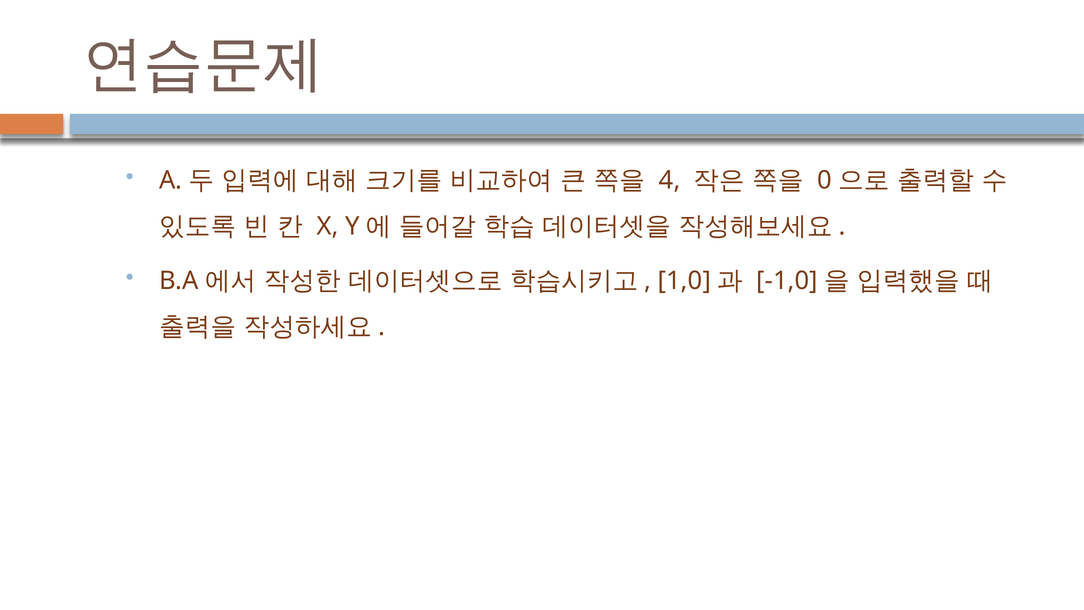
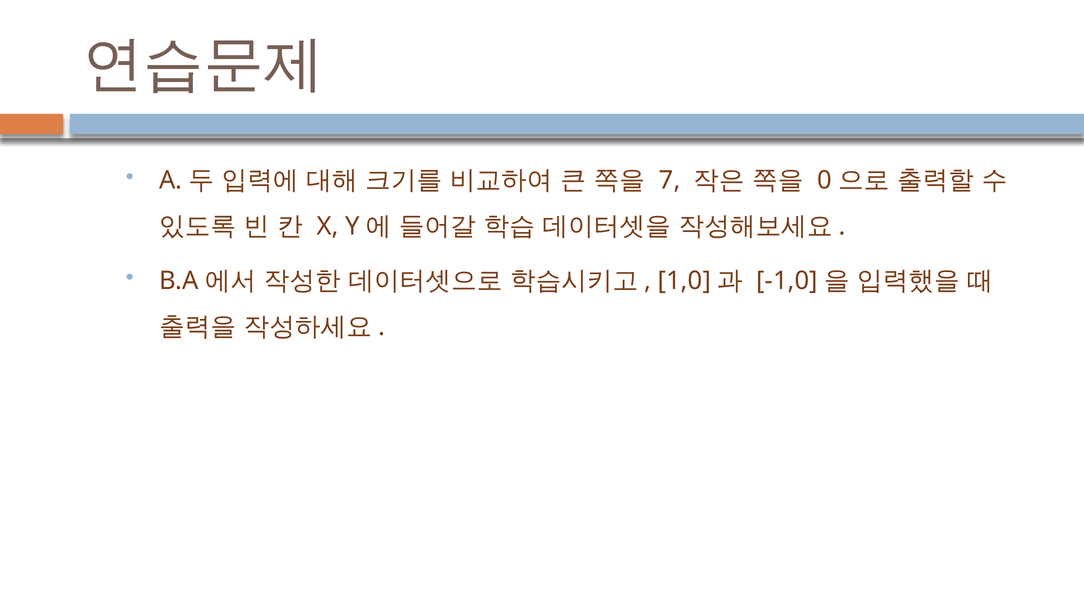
4: 4 -> 7
